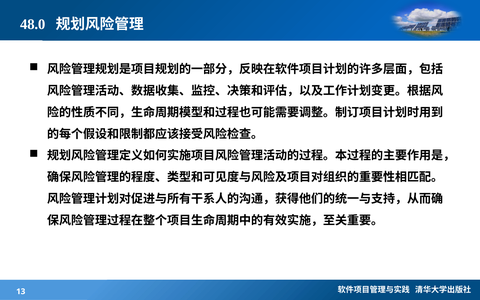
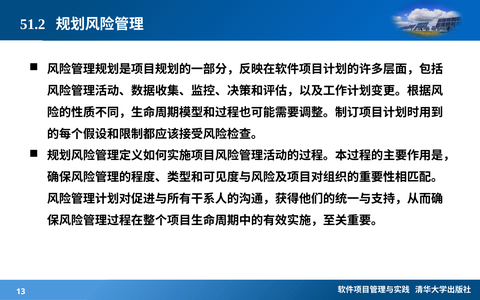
48.0: 48.0 -> 51.2
